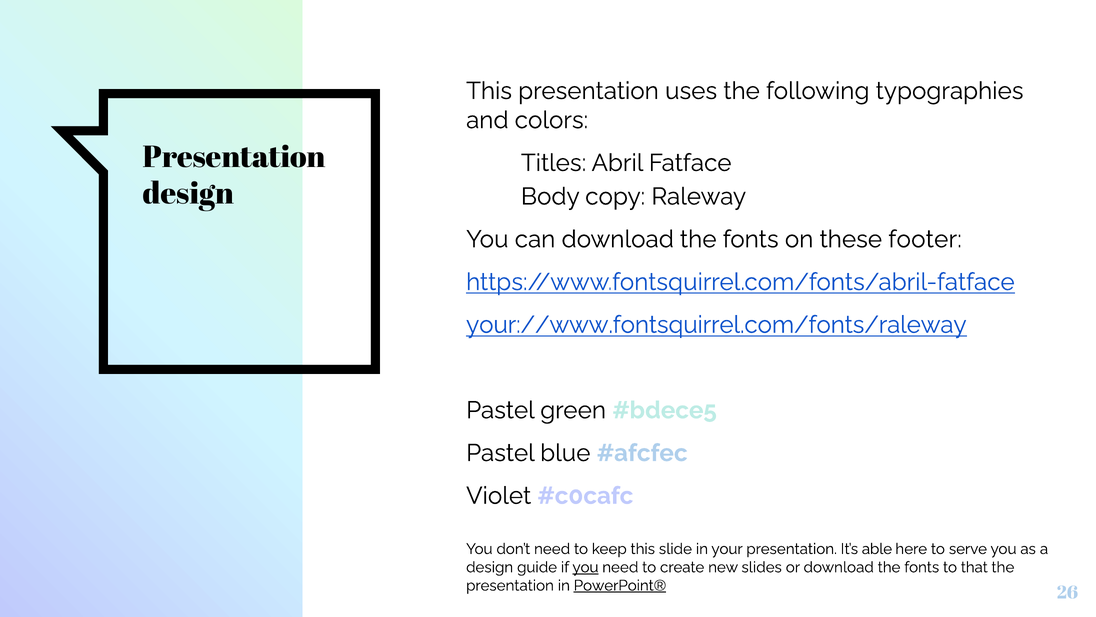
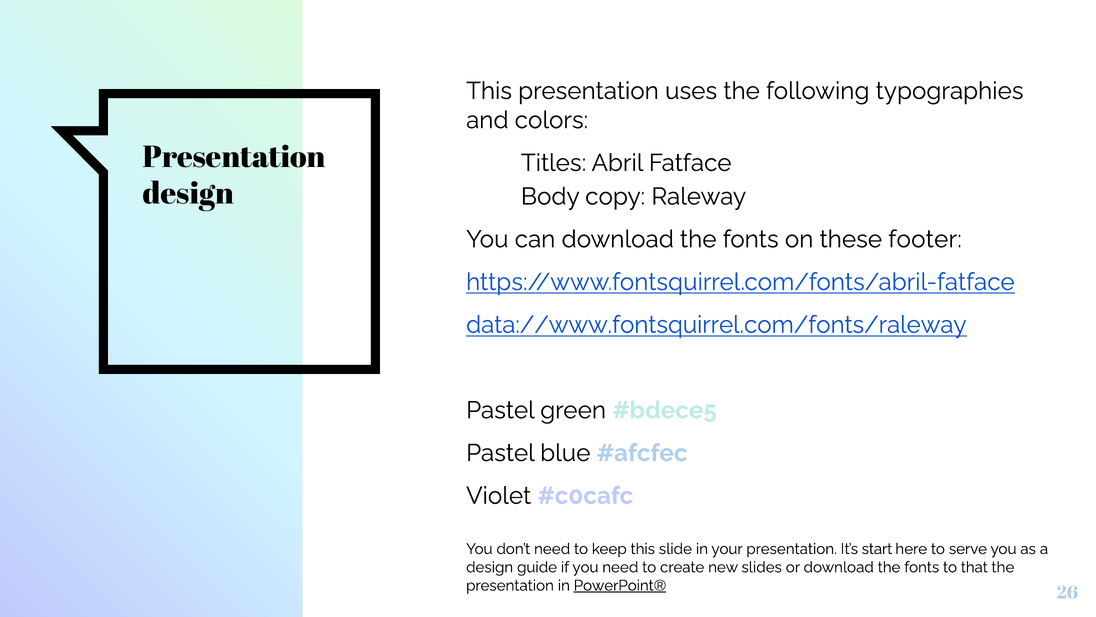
your://www.fontsquirrel.com/fonts/raleway: your://www.fontsquirrel.com/fonts/raleway -> data://www.fontsquirrel.com/fonts/raleway
able: able -> start
you at (585, 567) underline: present -> none
